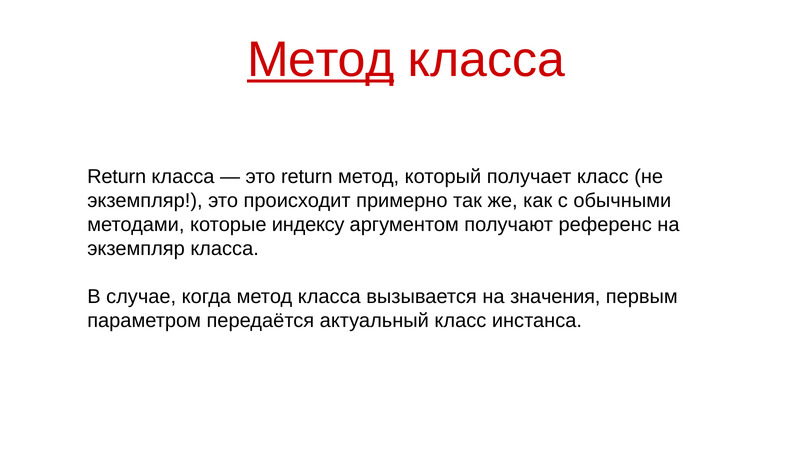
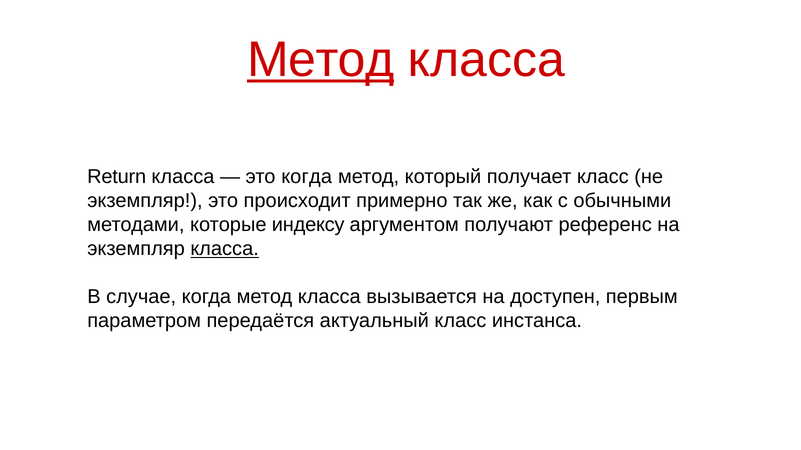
это return: return -> когда
класса at (225, 249) underline: none -> present
значения: значения -> доступен
